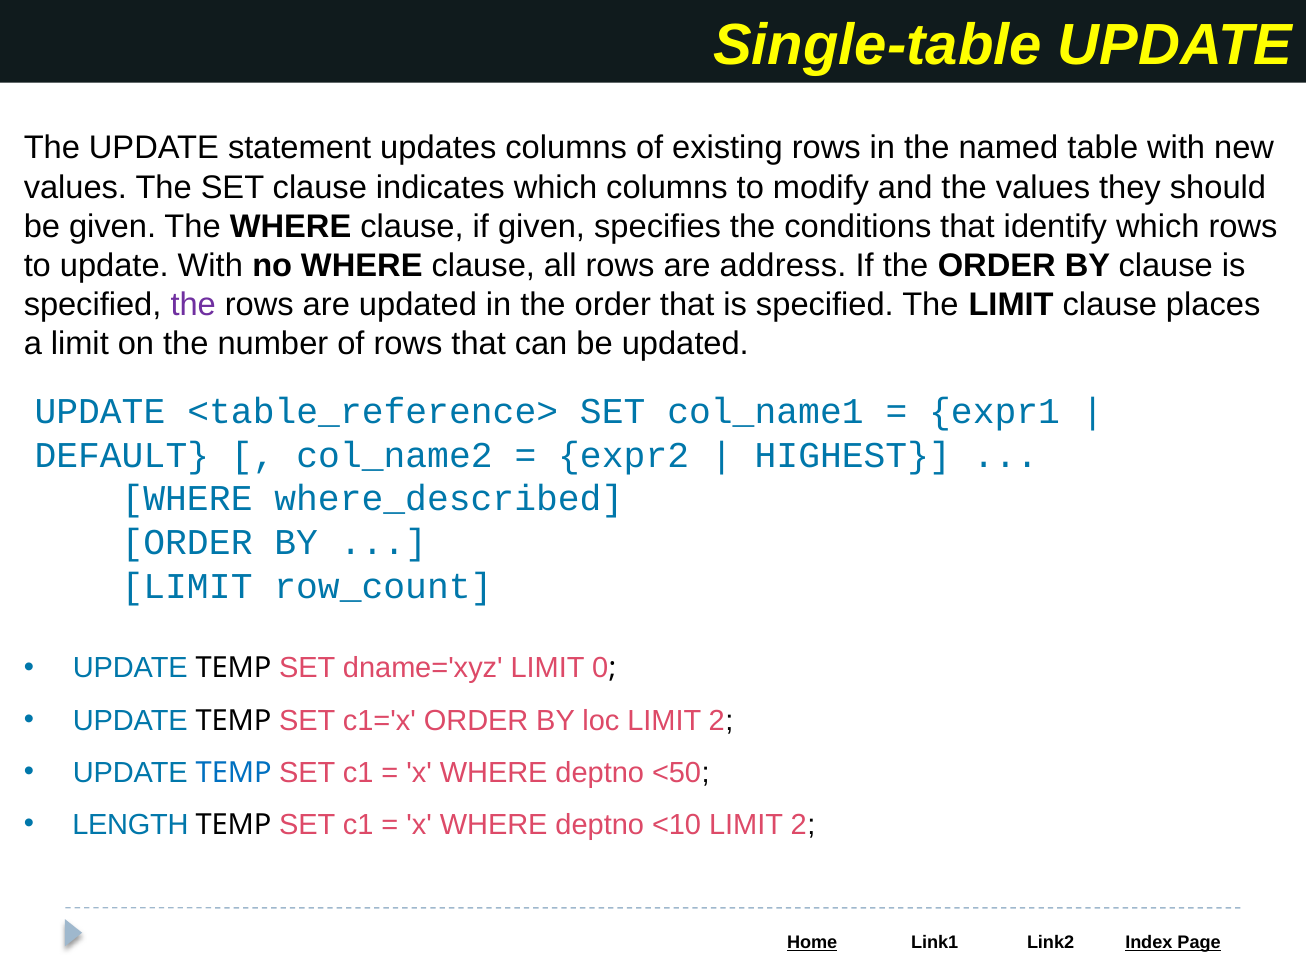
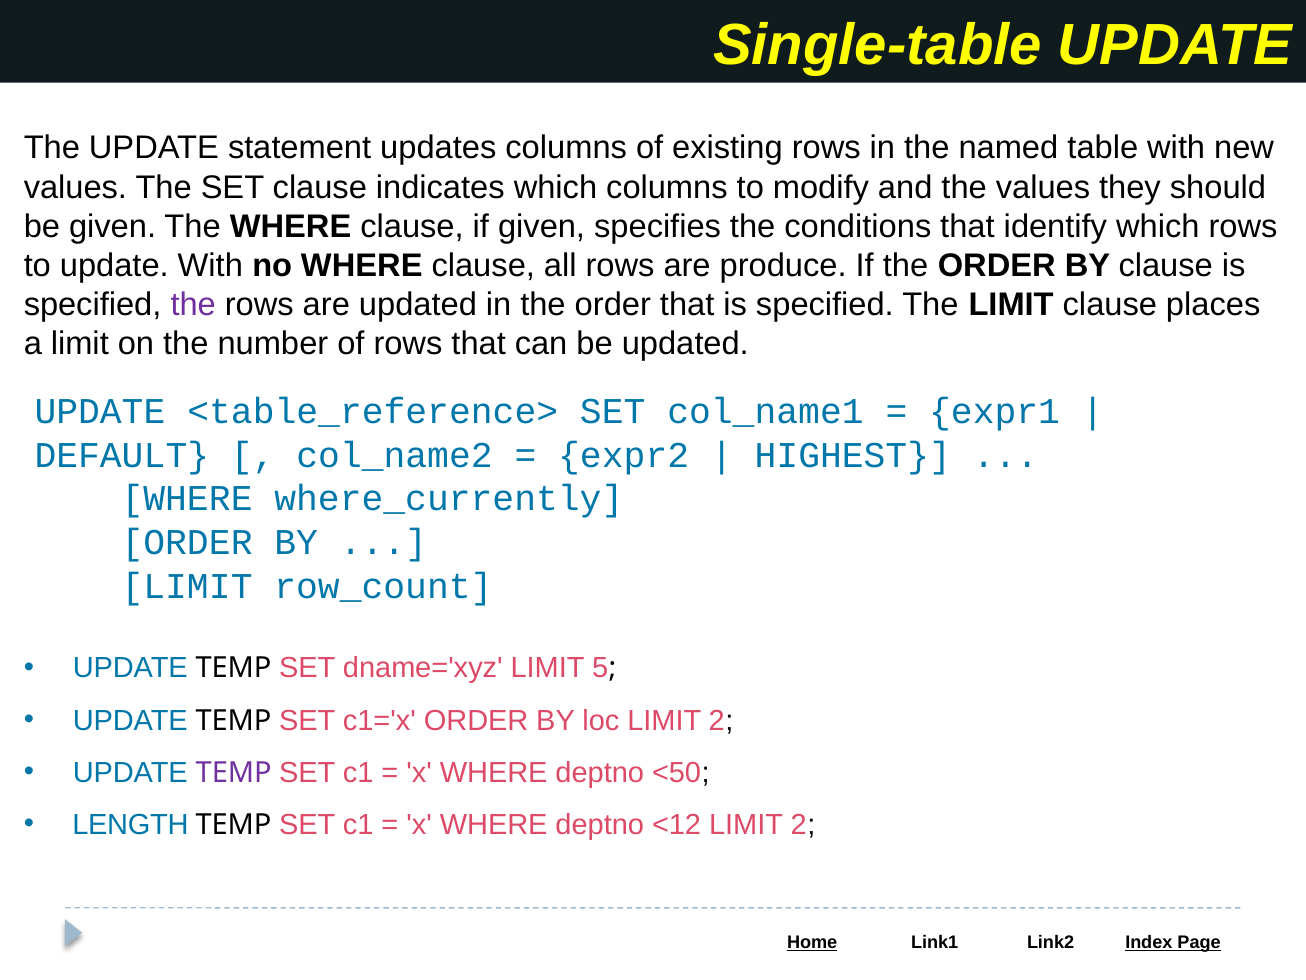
address: address -> produce
where_described: where_described -> where_currently
0: 0 -> 5
TEMP at (234, 772) colour: blue -> purple
<10: <10 -> <12
